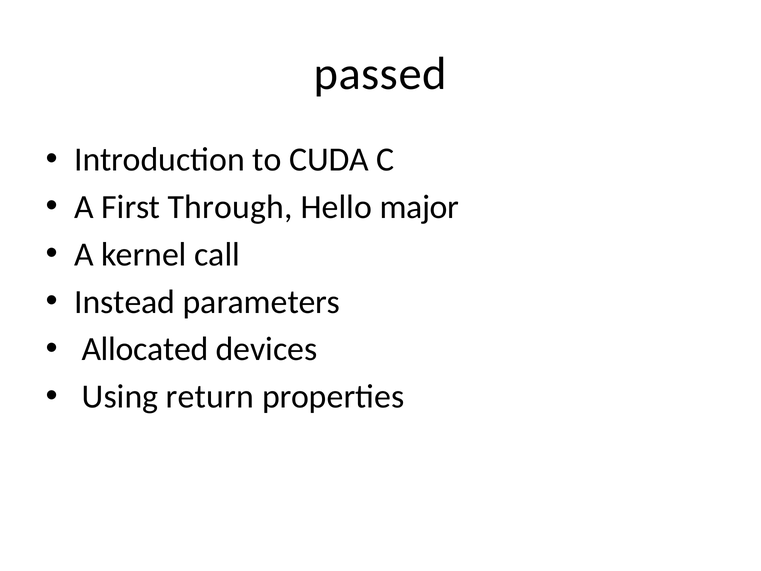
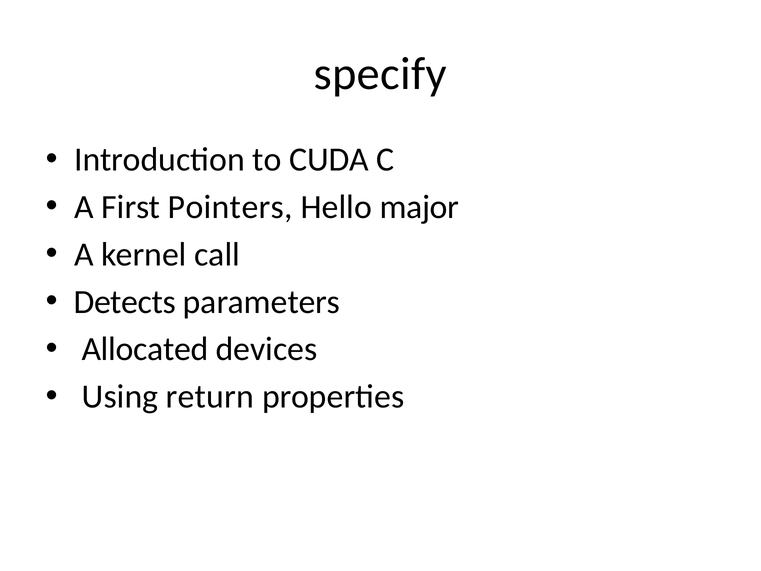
passed: passed -> specify
Through: Through -> Pointers
Instead: Instead -> Detects
